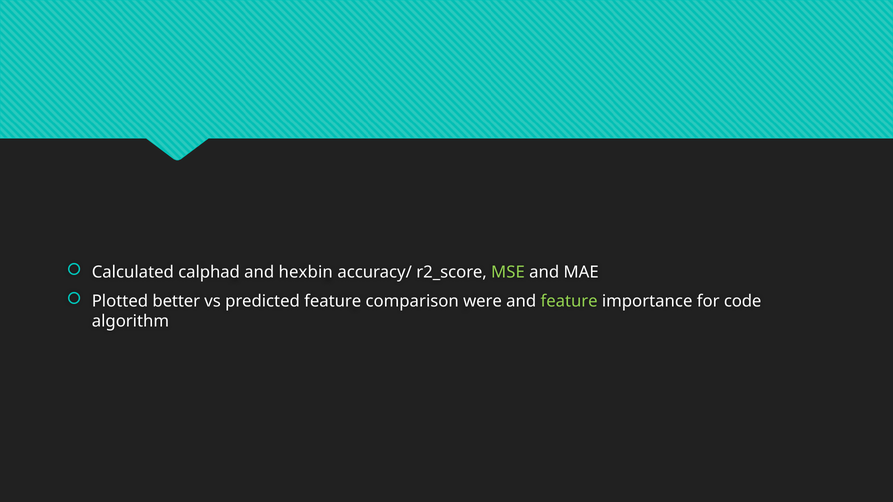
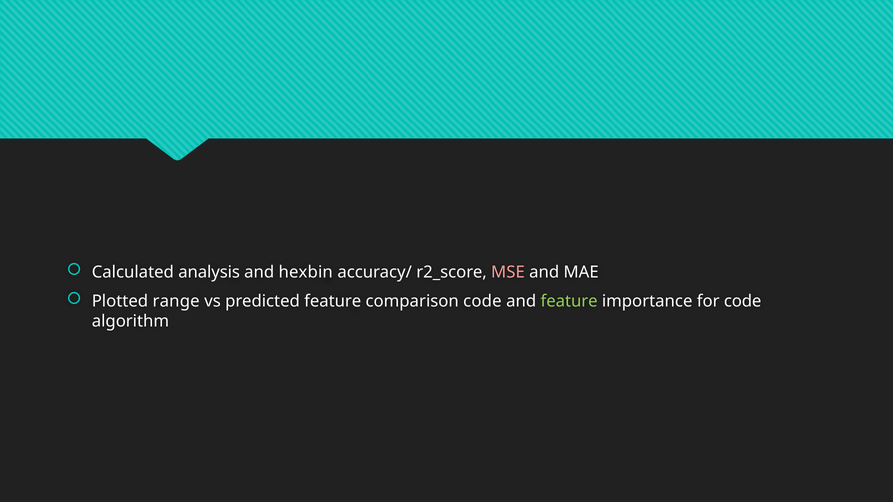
calphad: calphad -> analysis
MSE colour: light green -> pink
better: better -> range
comparison were: were -> code
